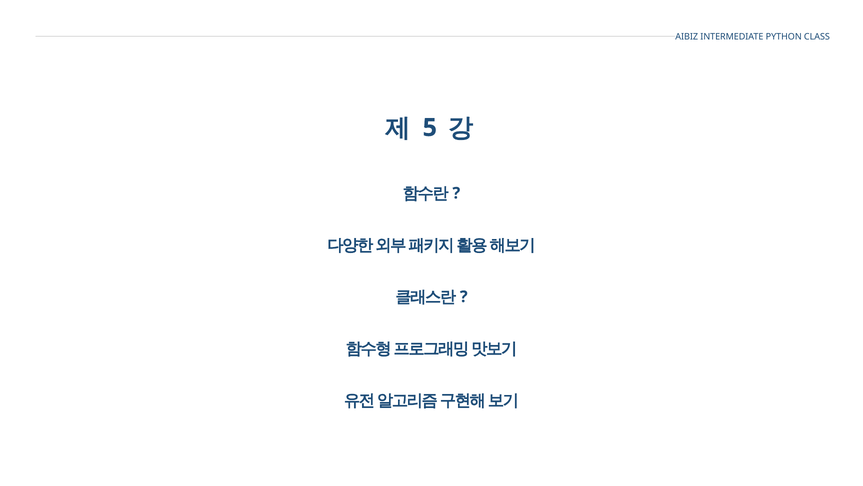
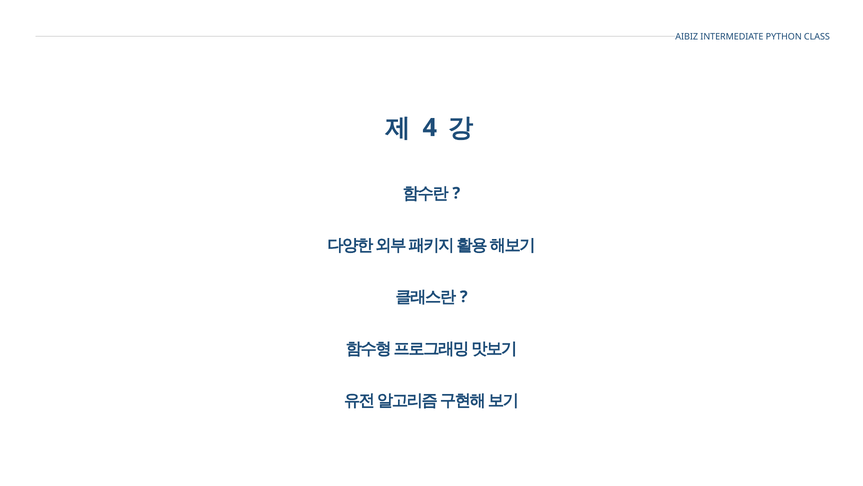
5: 5 -> 4
